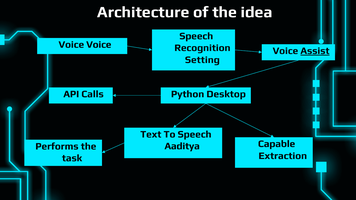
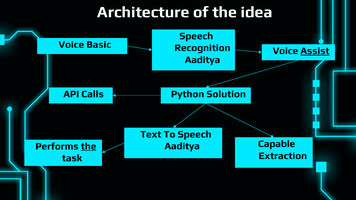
Voice Voice: Voice -> Basic
Setting at (202, 60): Setting -> Aaditya
Desktop: Desktop -> Solution
the at (89, 146) underline: none -> present
